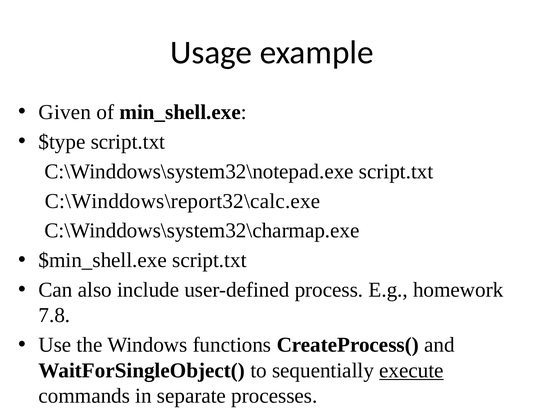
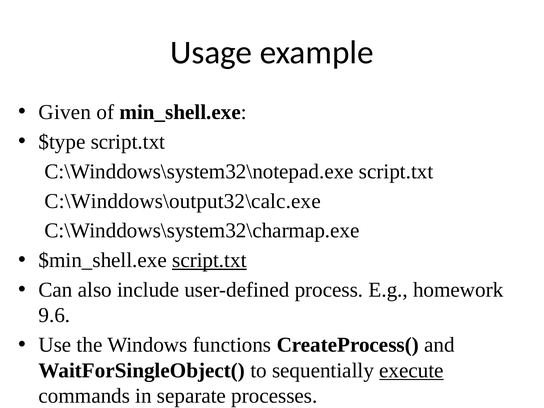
C:\Winddows\report32\calc.exe: C:\Winddows\report32\calc.exe -> C:\Winddows\output32\calc.exe
script.txt at (209, 260) underline: none -> present
7.8: 7.8 -> 9.6
